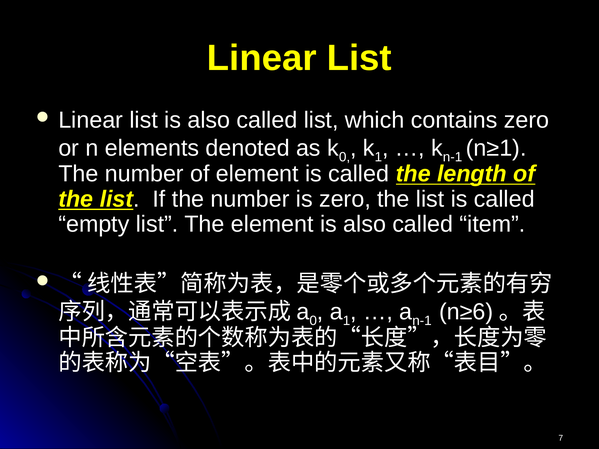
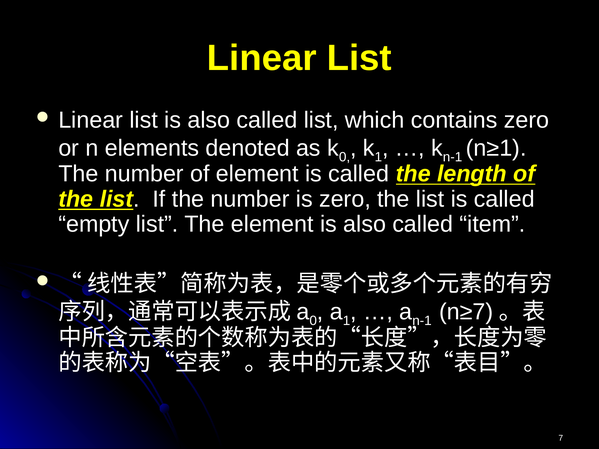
n≥6: n≥6 -> n≥7
